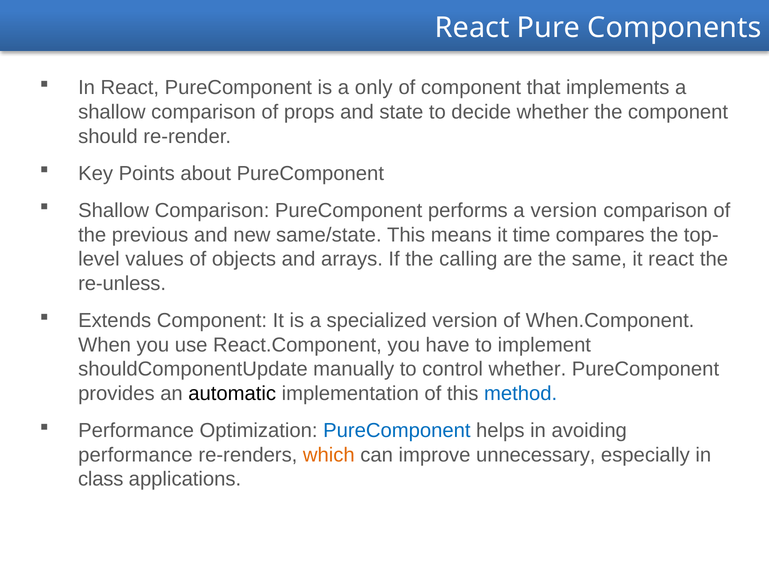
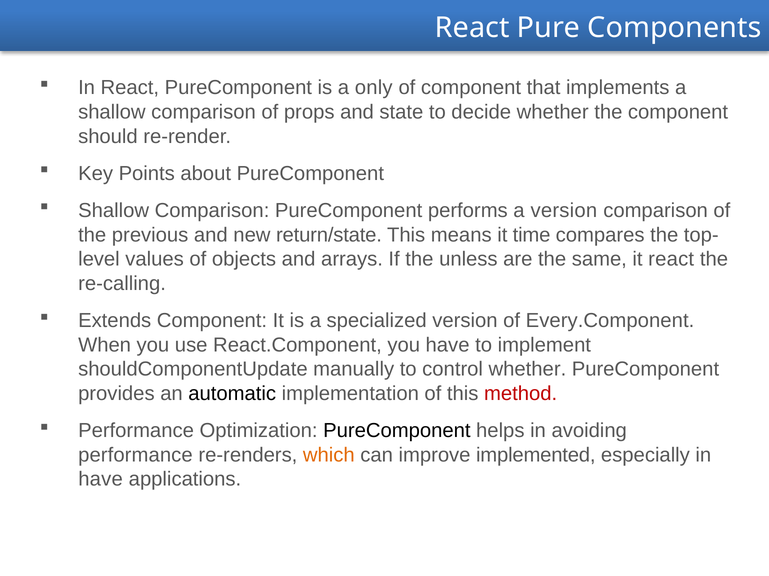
same/state: same/state -> return/state
calling: calling -> unless
re-unless: re-unless -> re-calling
When.Component: When.Component -> Every.Component
method colour: blue -> red
PureComponent at (397, 431) colour: blue -> black
unnecessary: unnecessary -> implemented
class at (101, 480): class -> have
